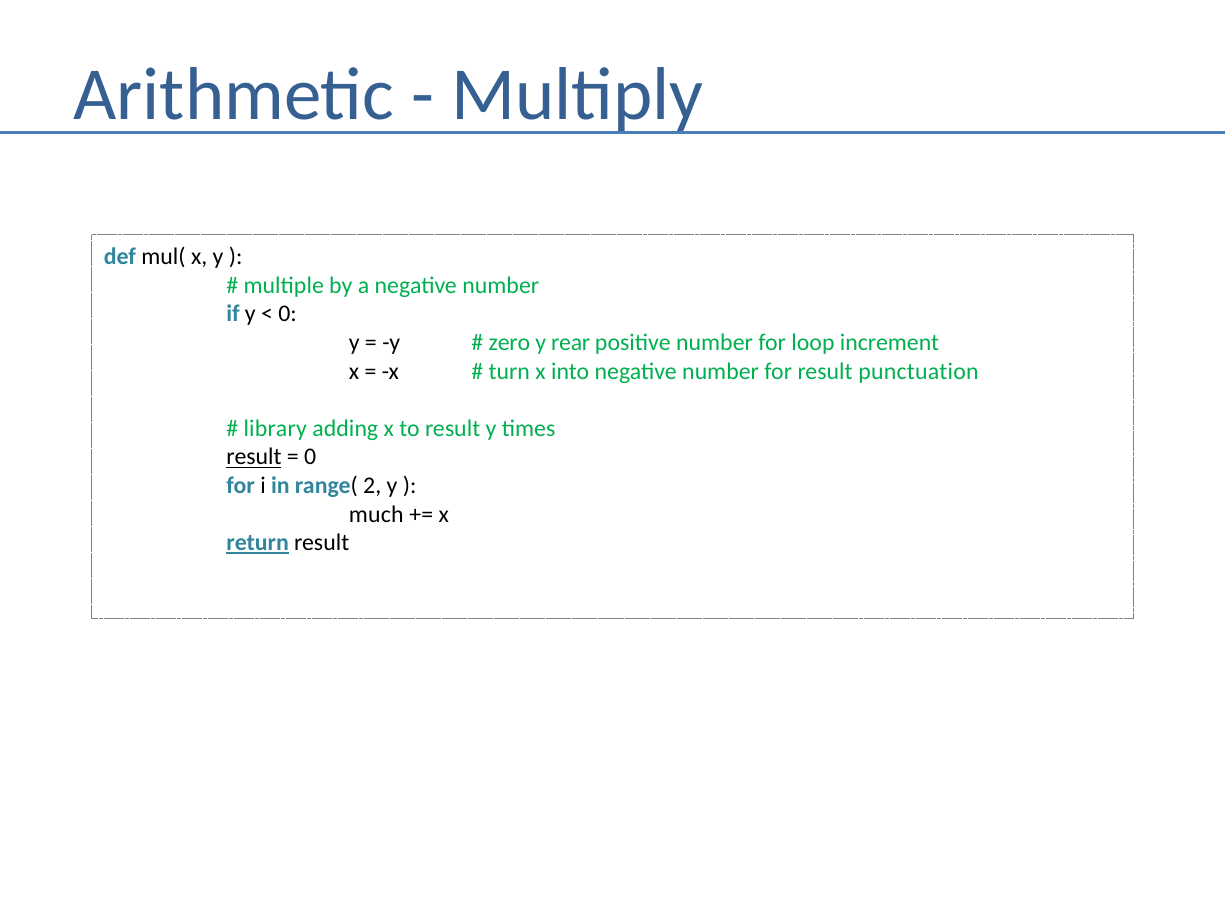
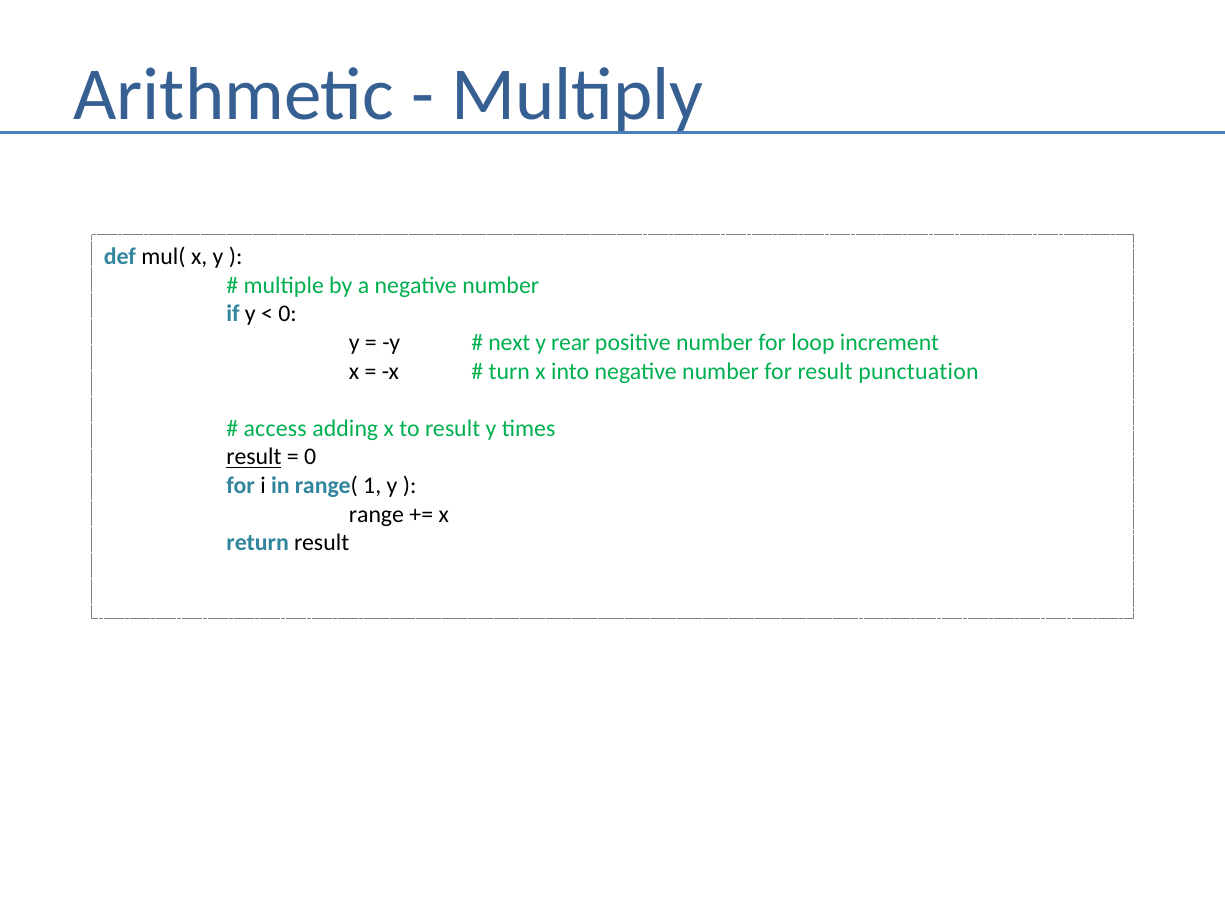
zero: zero -> next
library: library -> access
2: 2 -> 1
much: much -> range
return underline: present -> none
